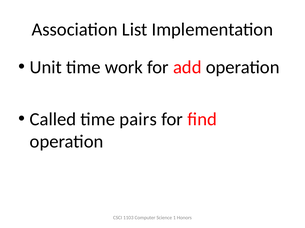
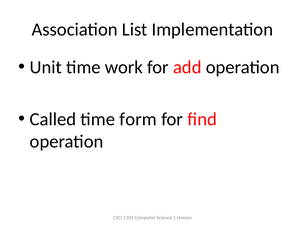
pairs: pairs -> form
